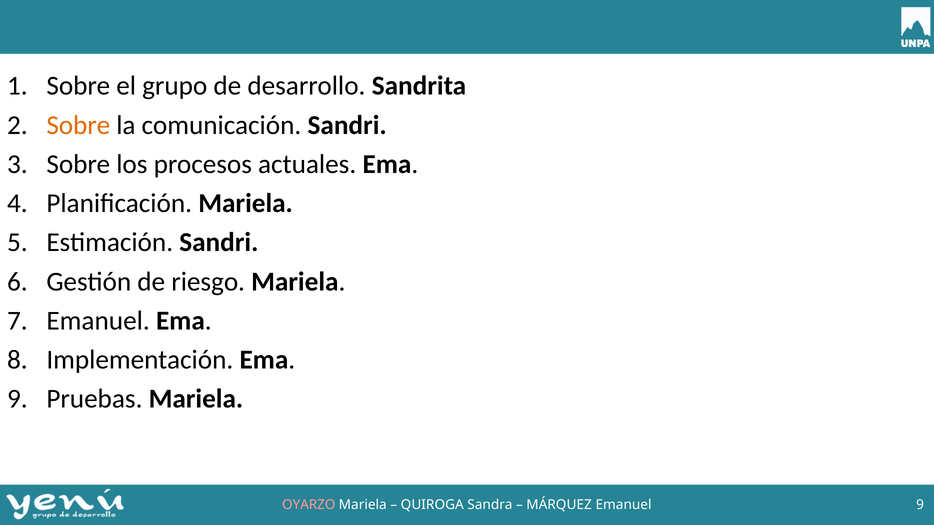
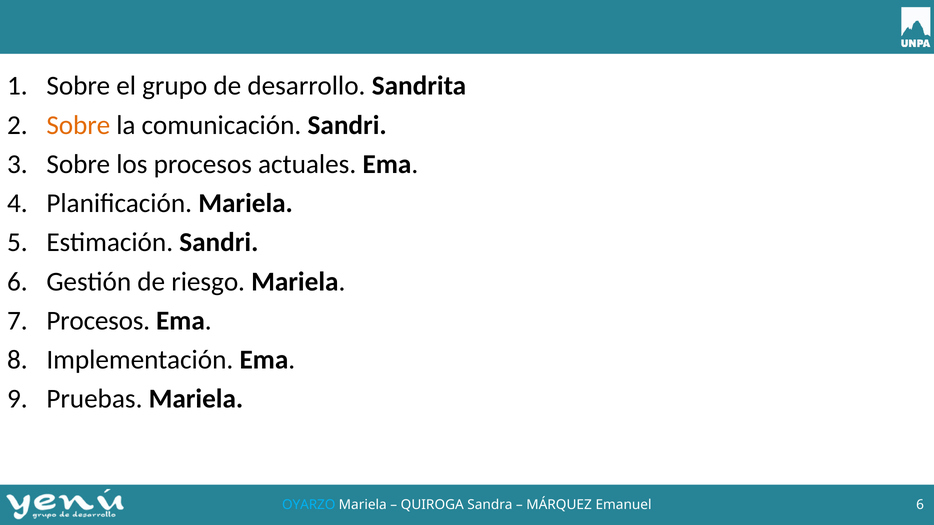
Emanuel at (98, 321): Emanuel -> Procesos
OYARZO colour: pink -> light blue
Emanuel 9: 9 -> 6
